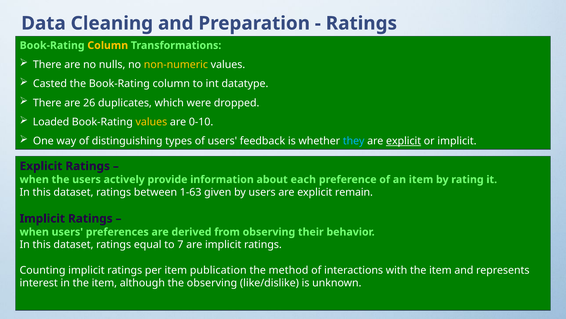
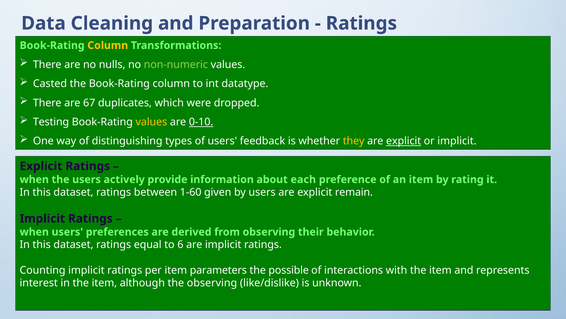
non-numeric colour: yellow -> light green
26: 26 -> 67
Loaded: Loaded -> Testing
0-10 underline: none -> present
they colour: light blue -> yellow
1-63: 1-63 -> 1-60
7: 7 -> 6
publication: publication -> parameters
method: method -> possible
